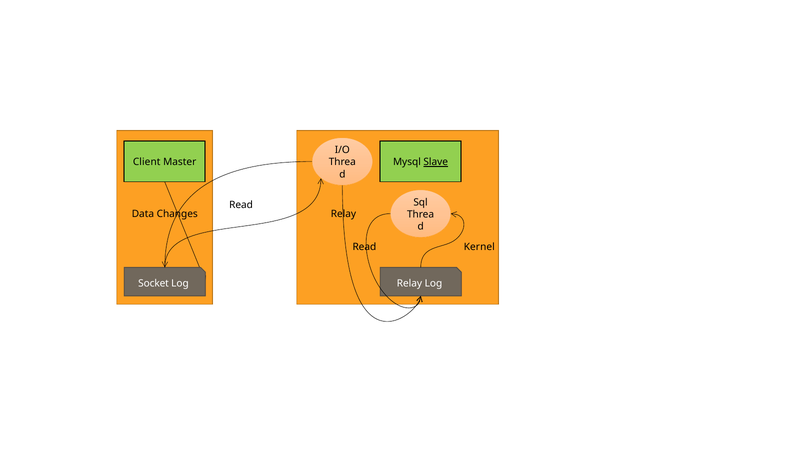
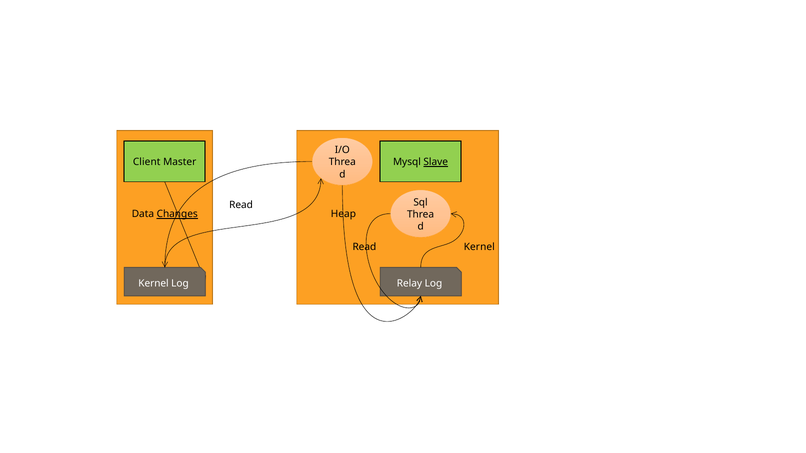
Changes underline: none -> present
Relay at (343, 214): Relay -> Heap
Socket at (154, 284): Socket -> Kernel
